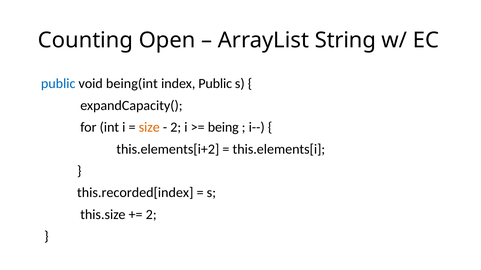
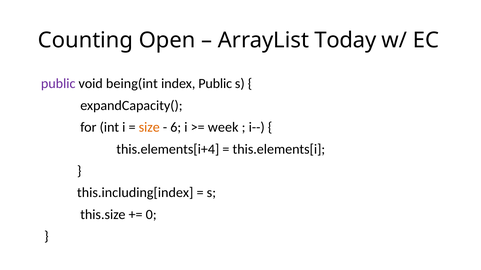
String: String -> Today
public at (58, 84) colour: blue -> purple
2 at (176, 128): 2 -> 6
being: being -> week
this.elements[i+2: this.elements[i+2 -> this.elements[i+4
this.recorded[index: this.recorded[index -> this.including[index
2 at (151, 215): 2 -> 0
